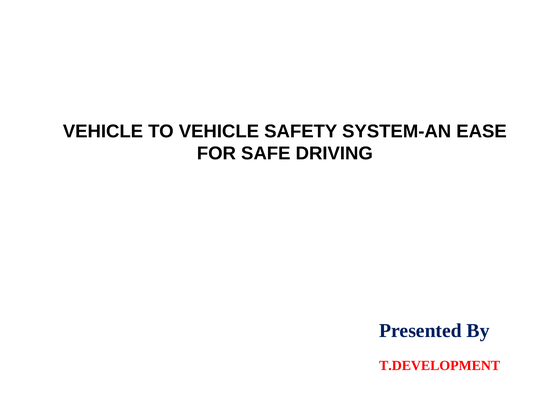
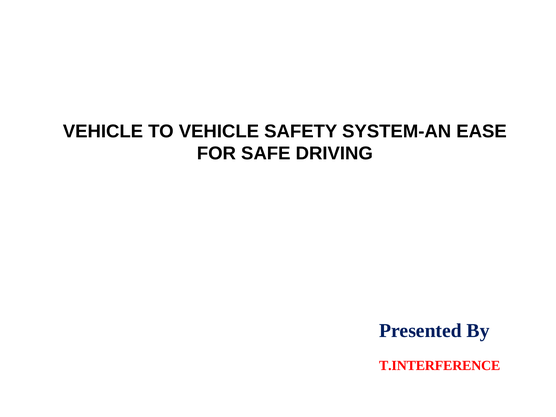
T.DEVELOPMENT: T.DEVELOPMENT -> T.INTERFERENCE
